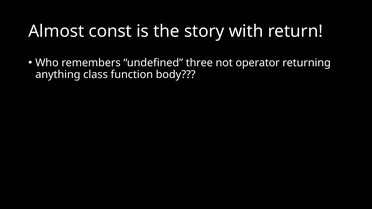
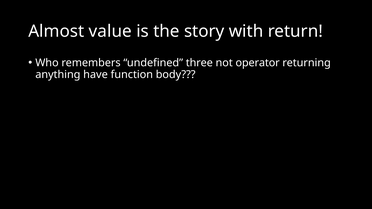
const: const -> value
class: class -> have
